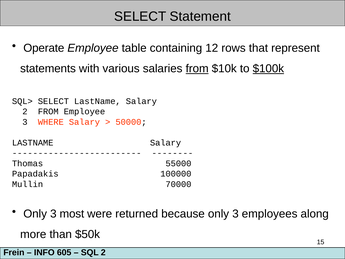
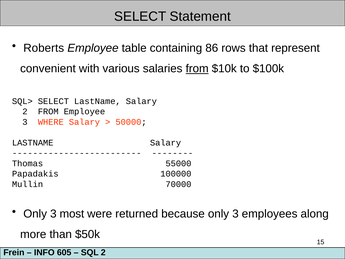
Operate: Operate -> Roberts
12: 12 -> 86
statements: statements -> convenient
$100k underline: present -> none
